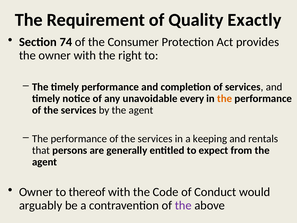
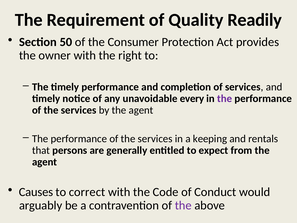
Exactly: Exactly -> Readily
74: 74 -> 50
the at (225, 98) colour: orange -> purple
Owner at (36, 192): Owner -> Causes
thereof: thereof -> correct
